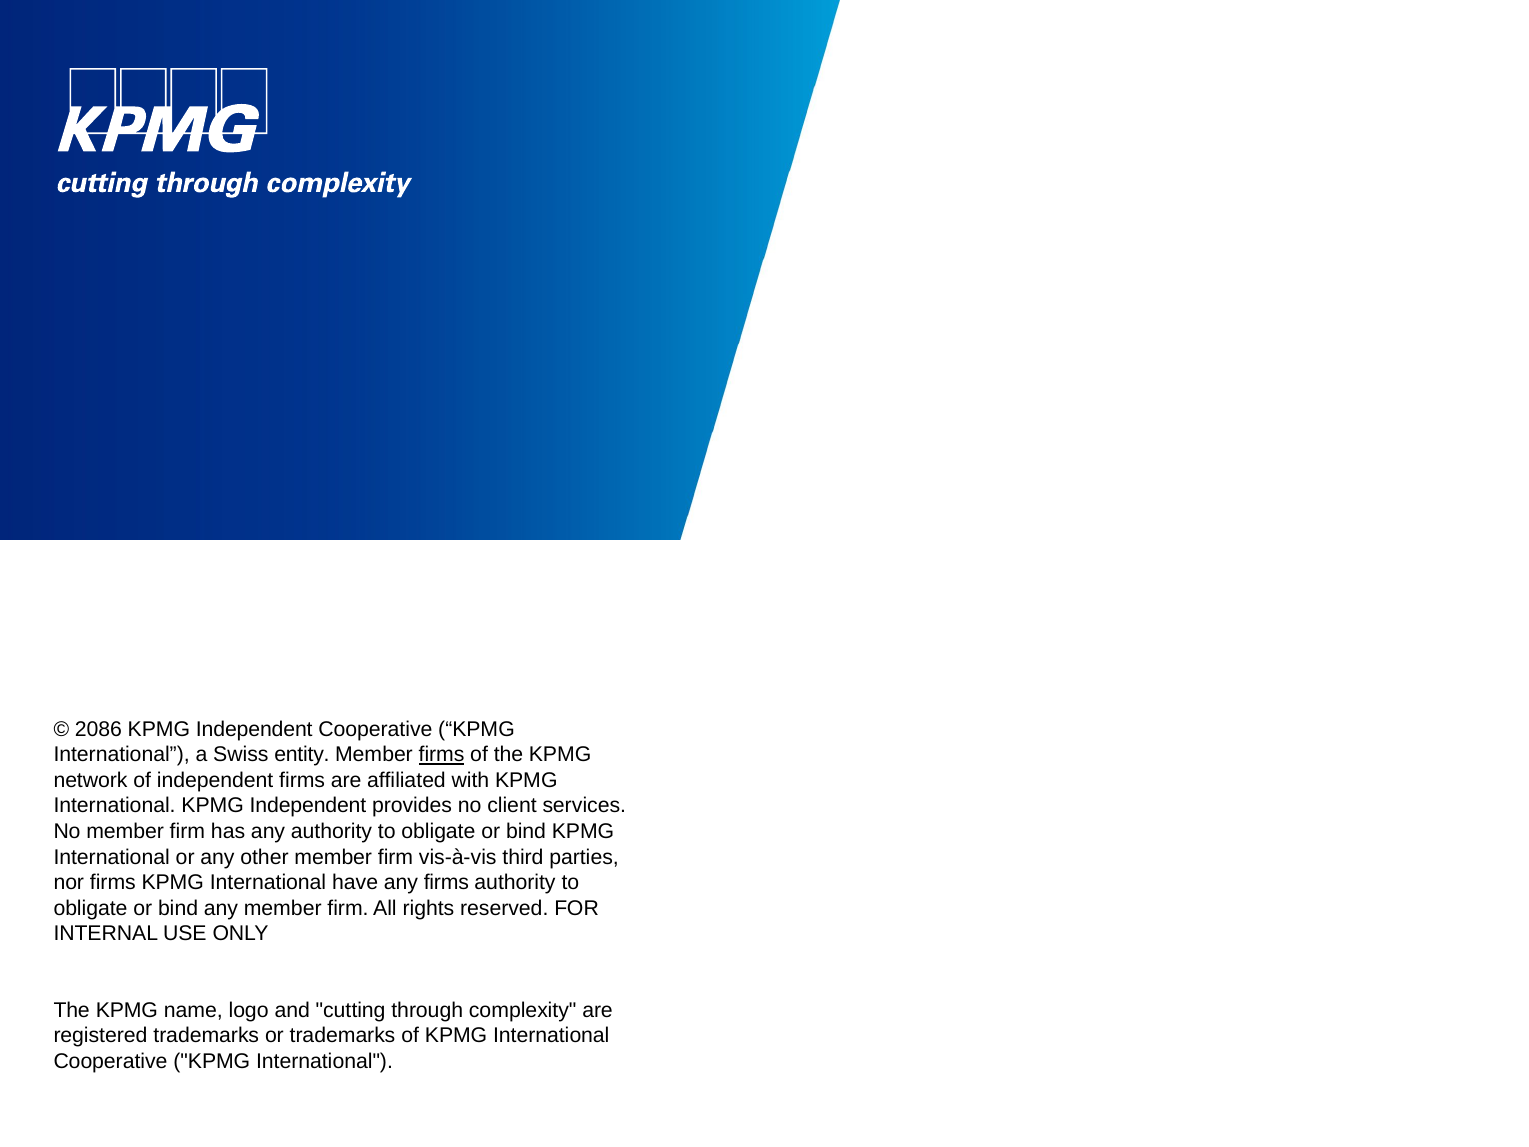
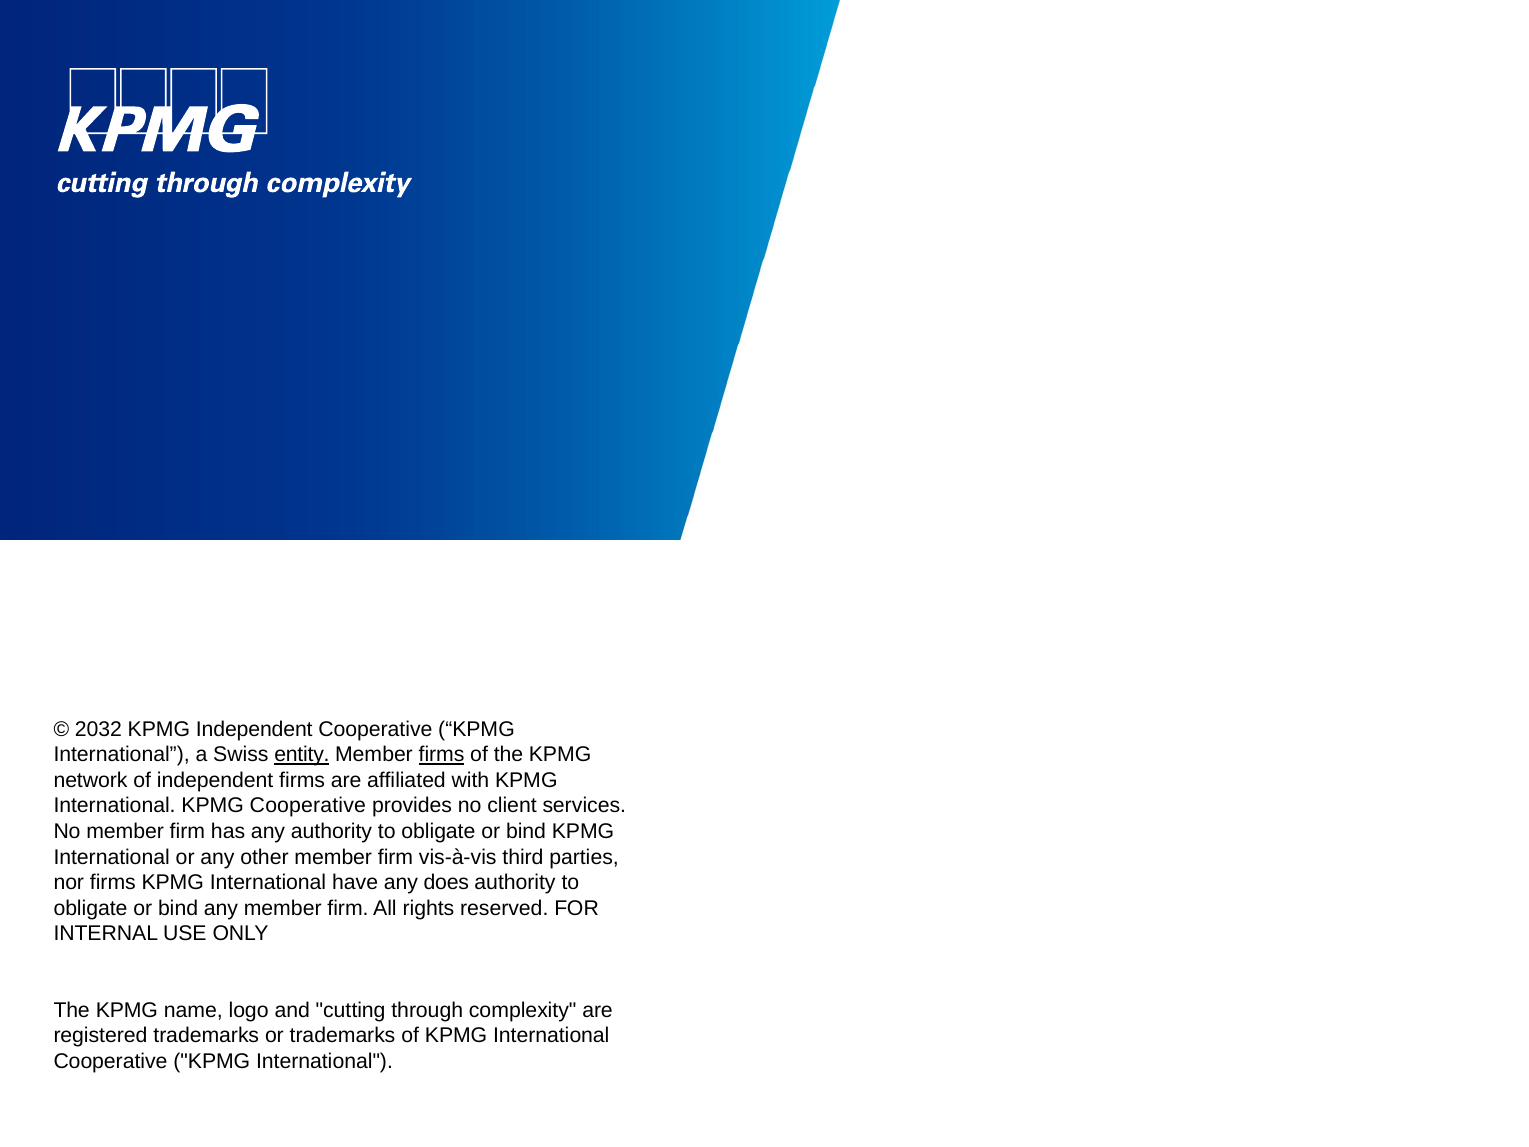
2086: 2086 -> 2032
entity underline: none -> present
International KPMG Independent: Independent -> Cooperative
any firms: firms -> does
